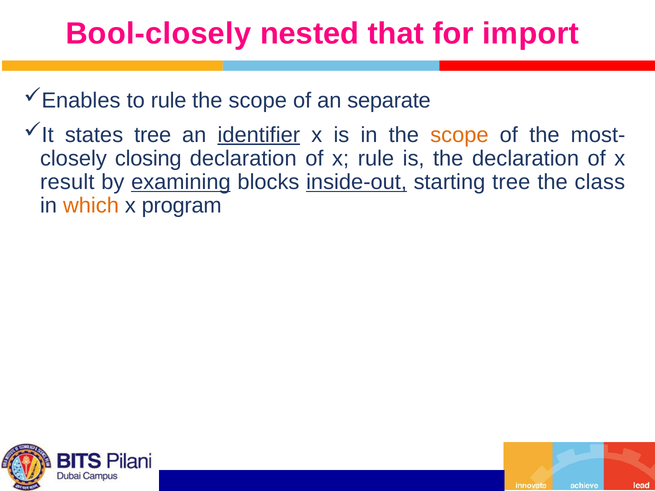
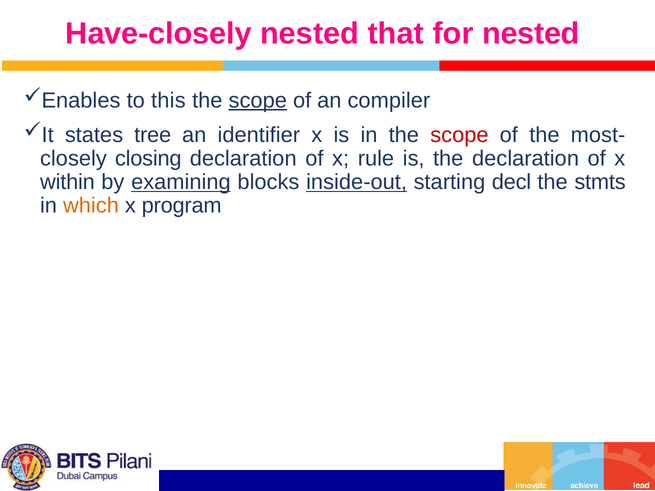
Bool-closely: Bool-closely -> Have-closely
for import: import -> nested
to rule: rule -> this
scope at (258, 101) underline: none -> present
separate: separate -> compiler
identifier underline: present -> none
scope at (459, 135) colour: orange -> red
result: result -> within
starting tree: tree -> decl
class: class -> stmts
